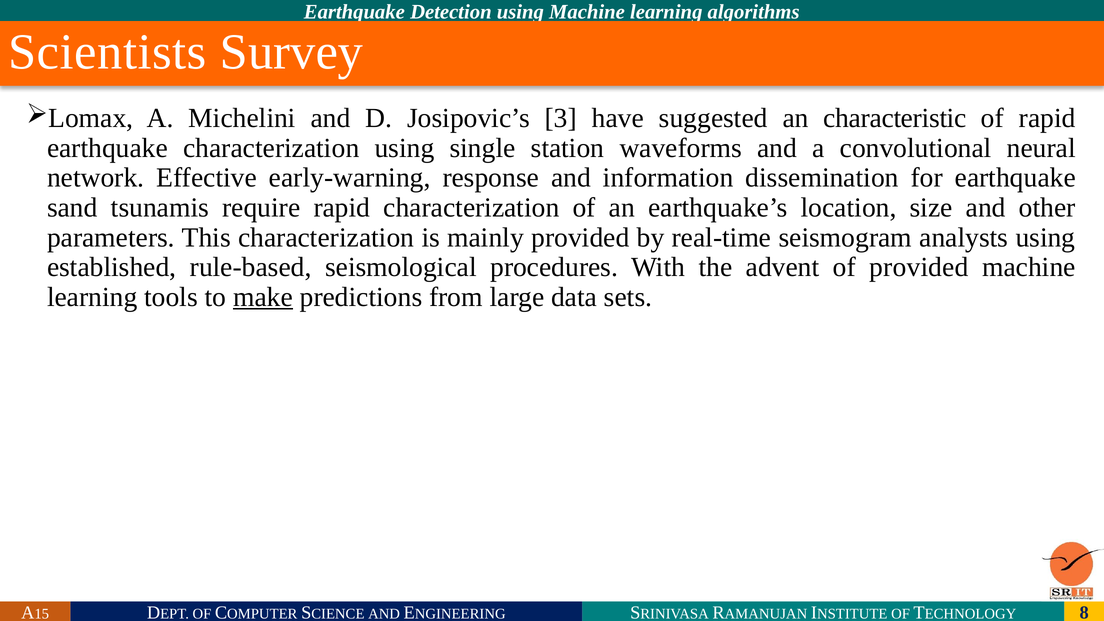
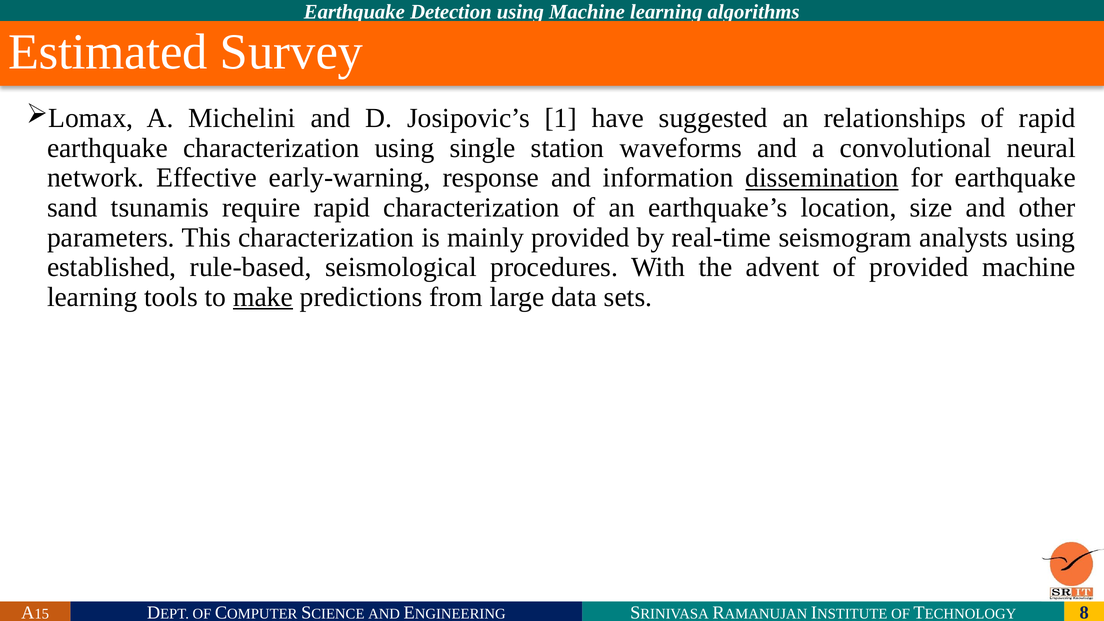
Scientists: Scientists -> Estimated
3: 3 -> 1
characteristic: characteristic -> relationships
dissemination underline: none -> present
